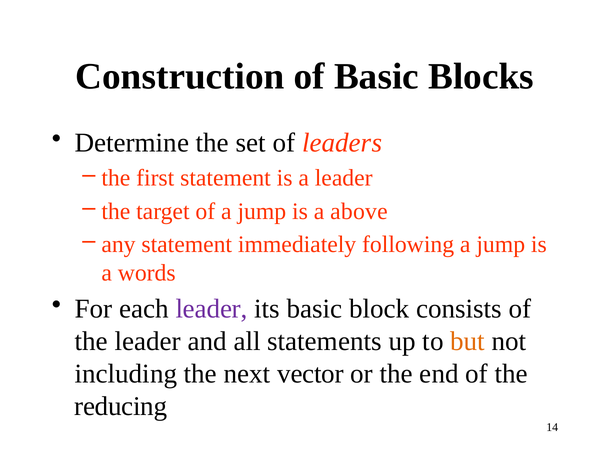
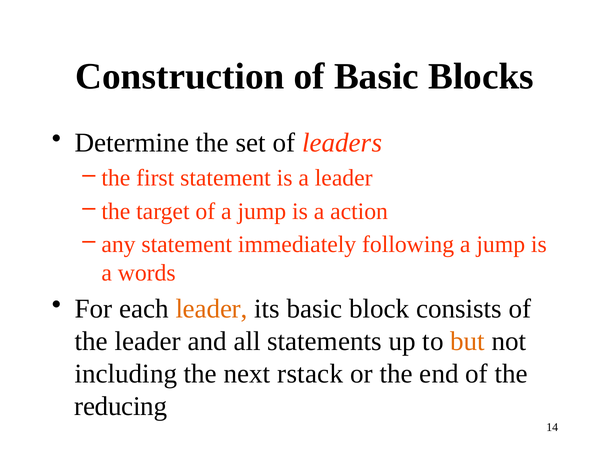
above: above -> action
leader at (212, 309) colour: purple -> orange
vector: vector -> rstack
